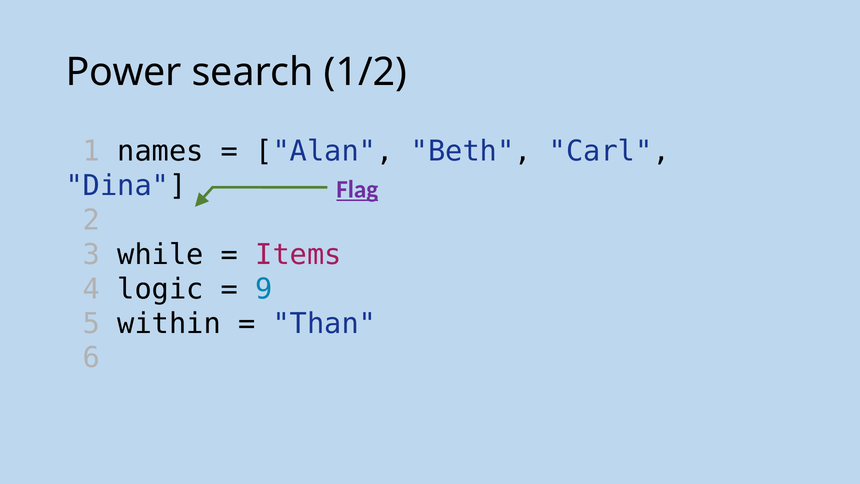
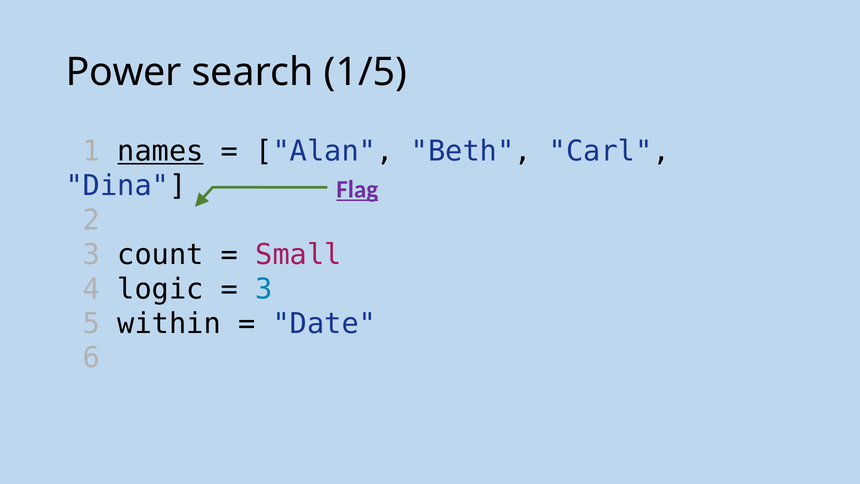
1/2: 1/2 -> 1/5
names underline: none -> present
while: while -> count
Items: Items -> Small
9 at (264, 289): 9 -> 3
Than: Than -> Date
